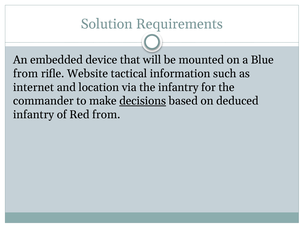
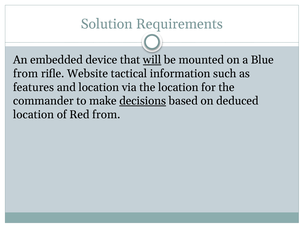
will underline: none -> present
internet: internet -> features
the infantry: infantry -> location
infantry at (33, 115): infantry -> location
